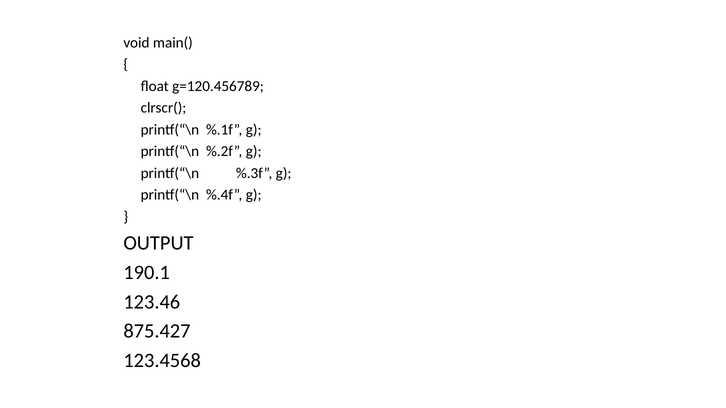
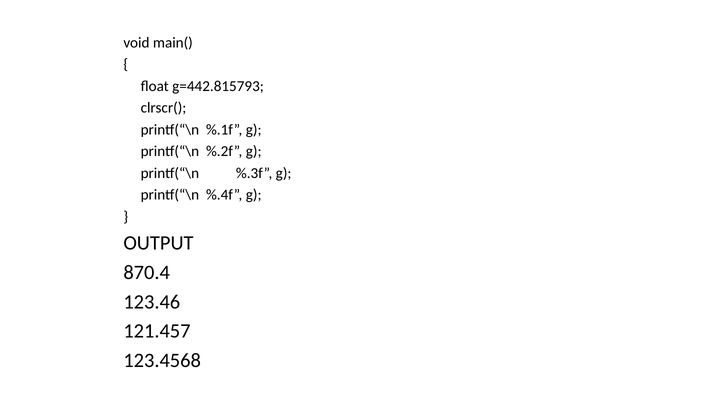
g=120.456789: g=120.456789 -> g=442.815793
190.1: 190.1 -> 870.4
875.427: 875.427 -> 121.457
